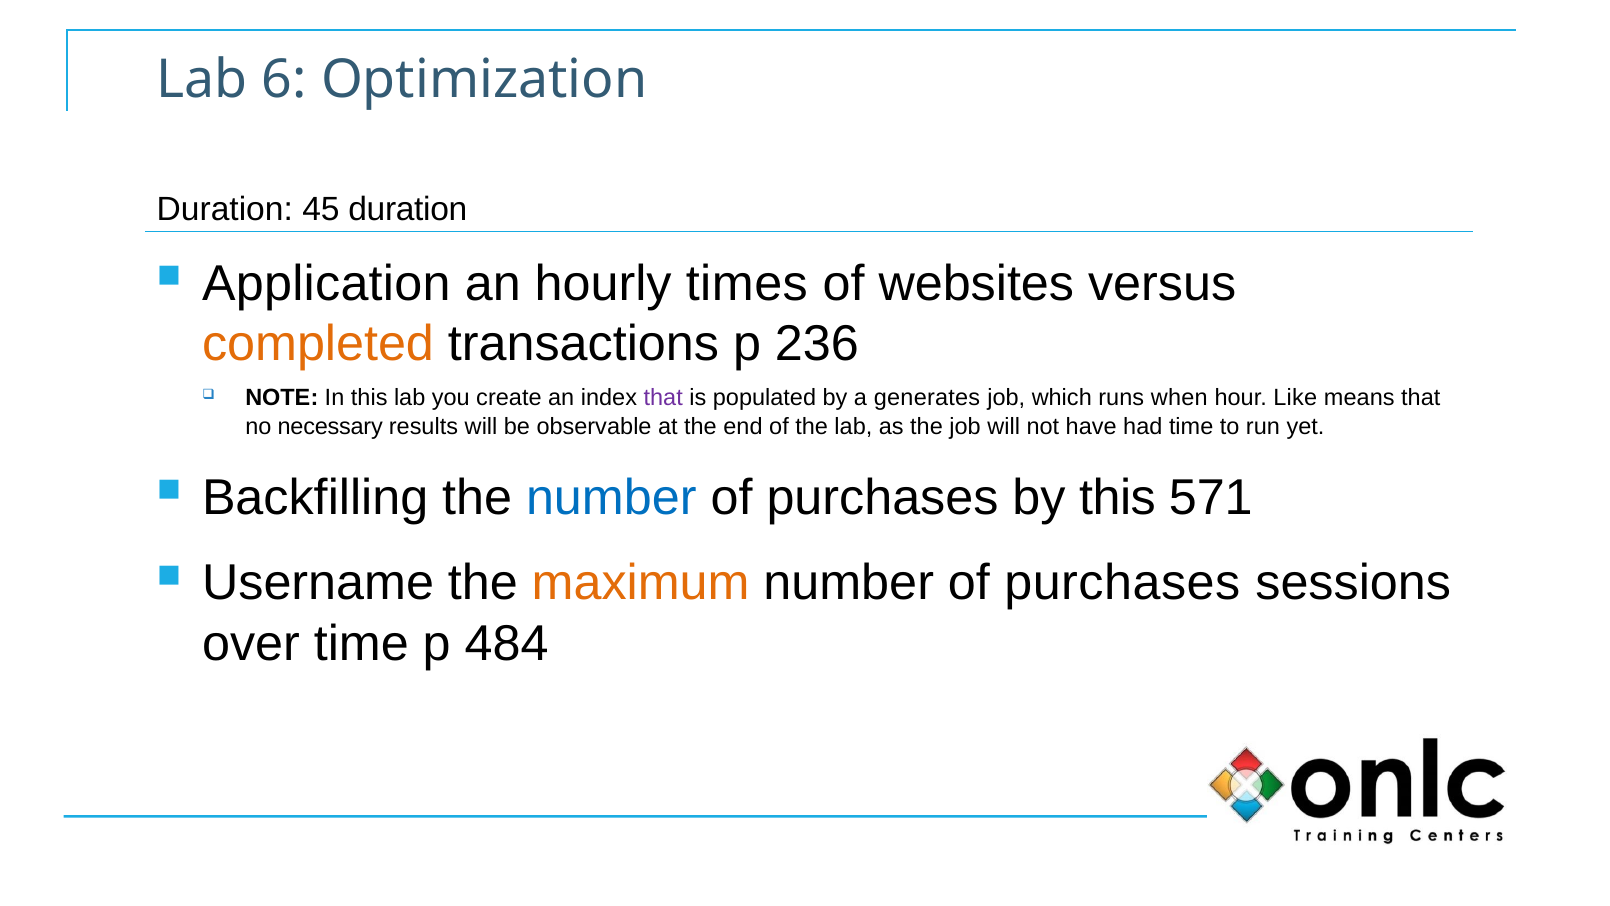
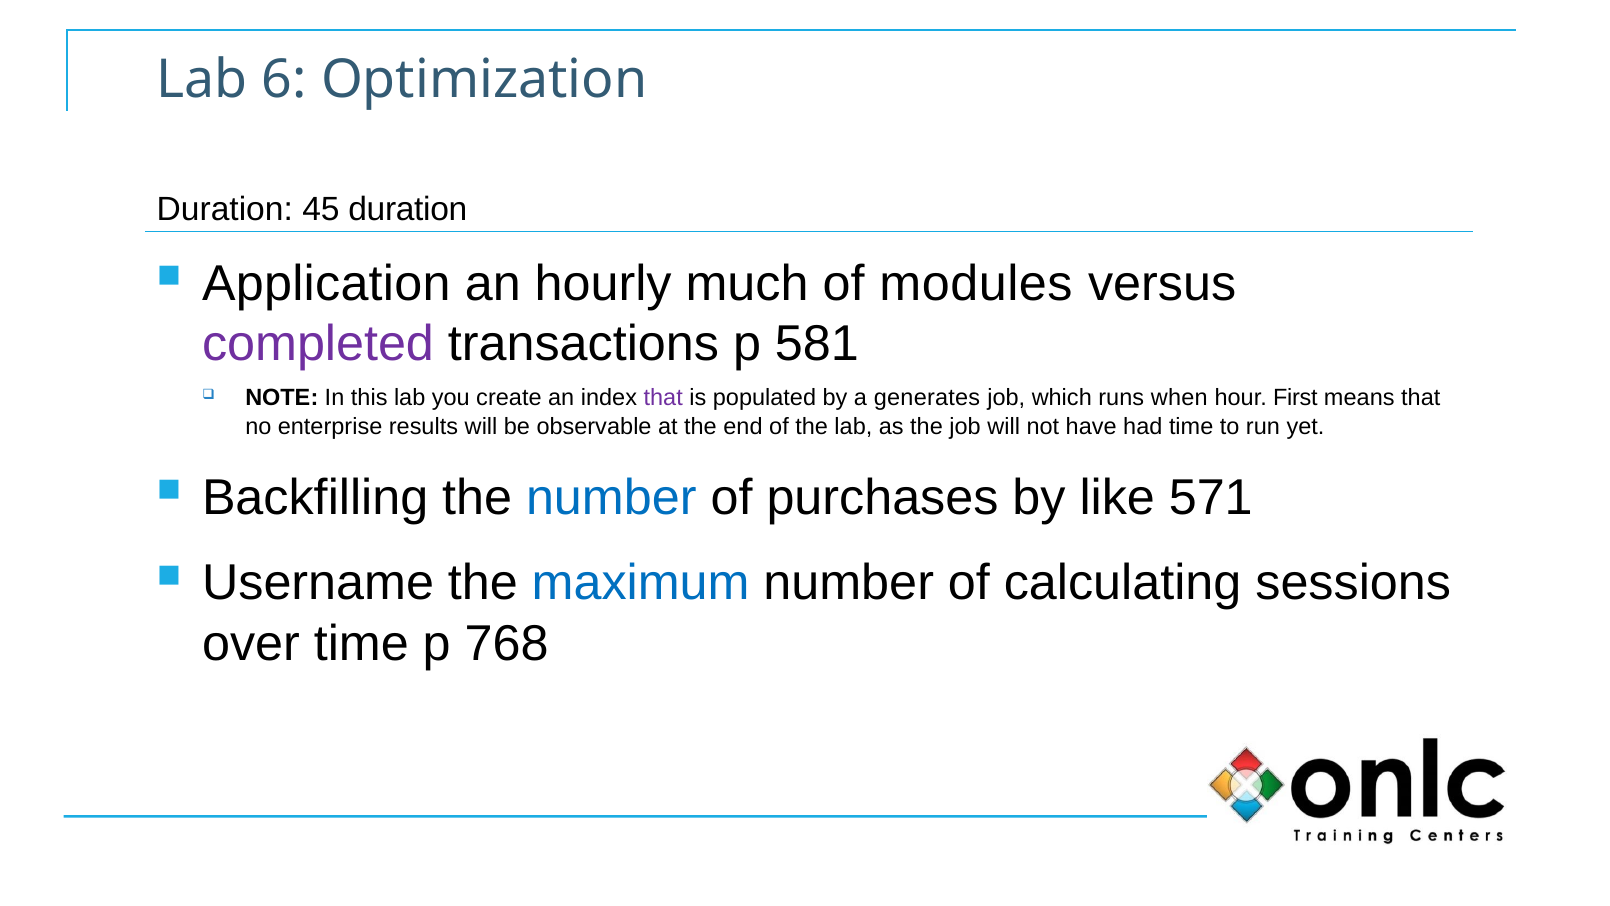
times: times -> much
websites: websites -> modules
completed colour: orange -> purple
236: 236 -> 581
Like: Like -> First
necessary: necessary -> enterprise
by this: this -> like
maximum colour: orange -> blue
purchases at (1122, 583): purchases -> calculating
484: 484 -> 768
